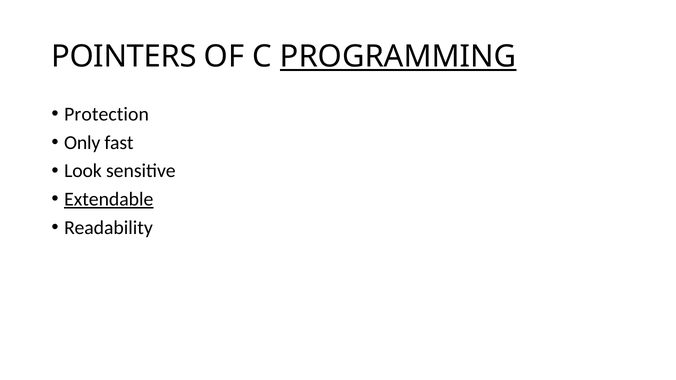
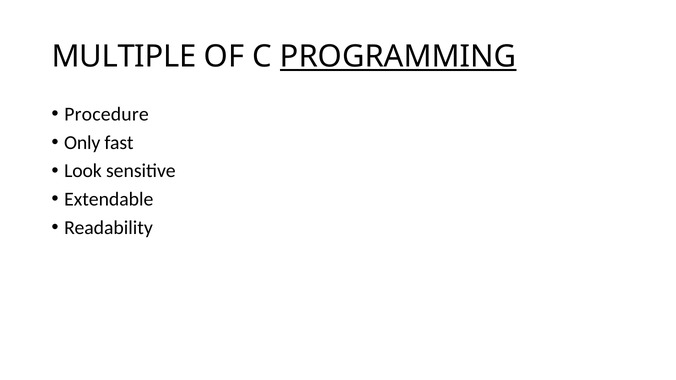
POINTERS: POINTERS -> MULTIPLE
Protection: Protection -> Procedure
Extendable underline: present -> none
